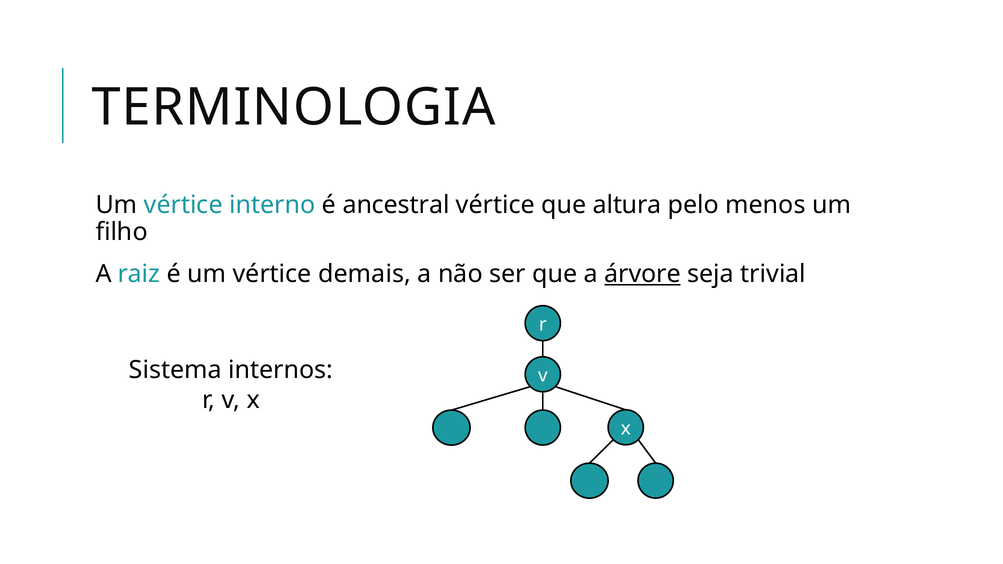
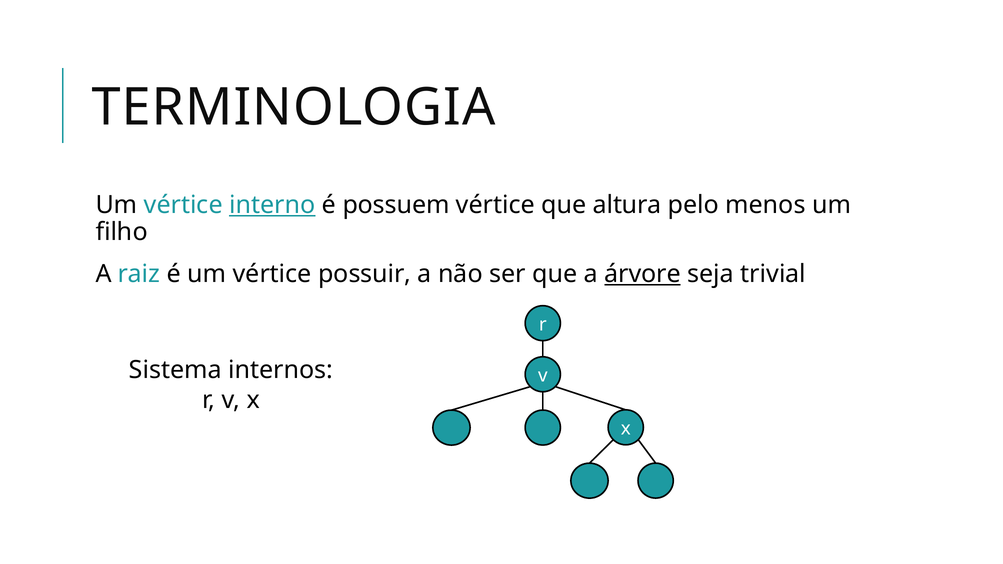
interno underline: none -> present
ancestral: ancestral -> possuem
demais: demais -> possuir
